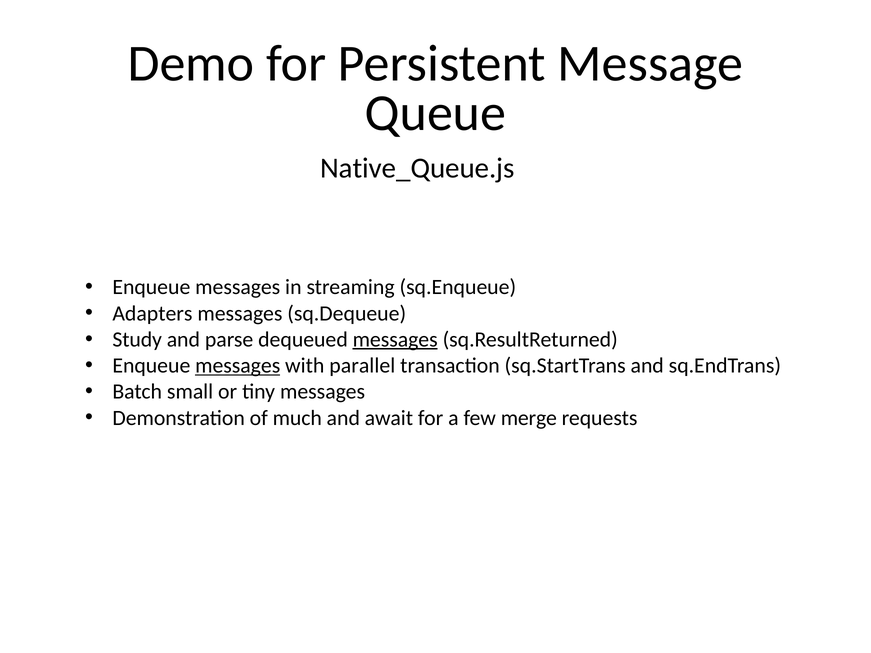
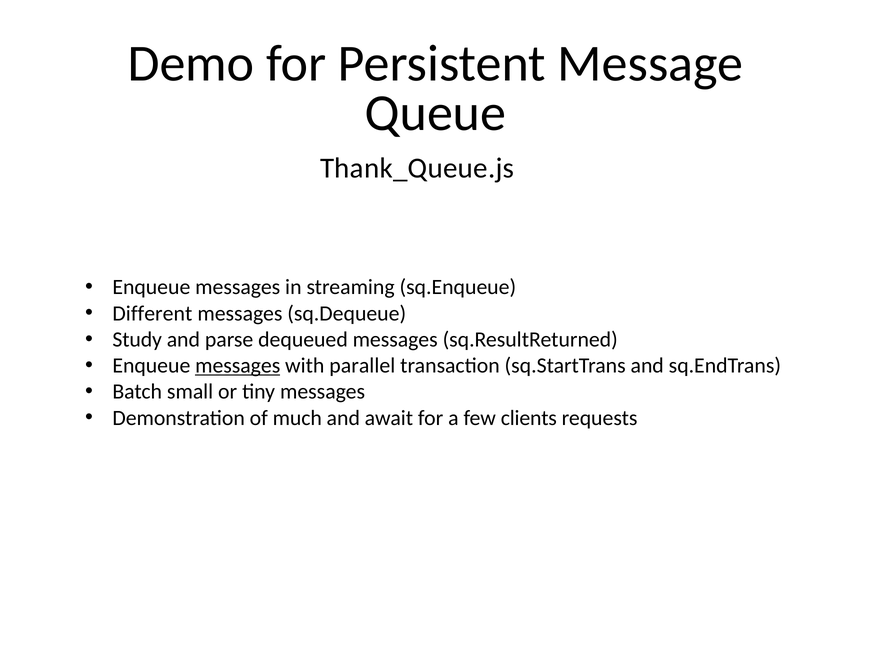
Native_Queue.js: Native_Queue.js -> Thank_Queue.js
Adapters: Adapters -> Different
messages at (395, 340) underline: present -> none
merge: merge -> clients
